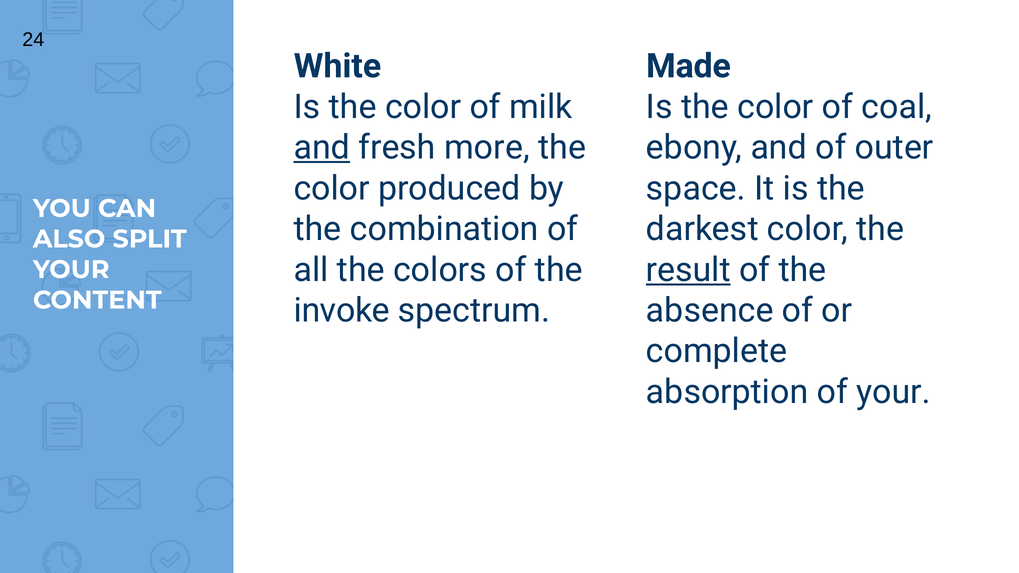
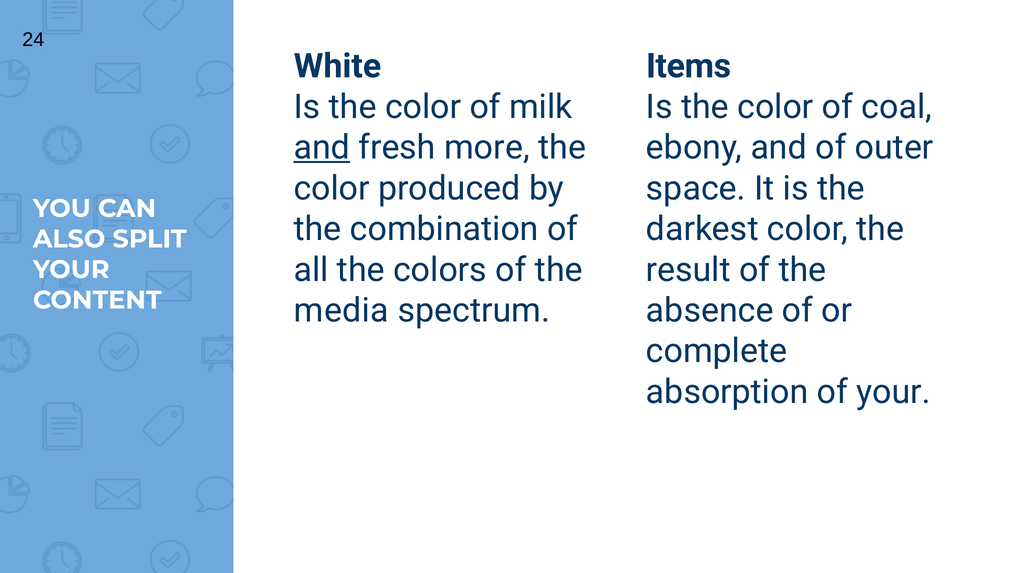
Made: Made -> Items
result underline: present -> none
invoke: invoke -> media
